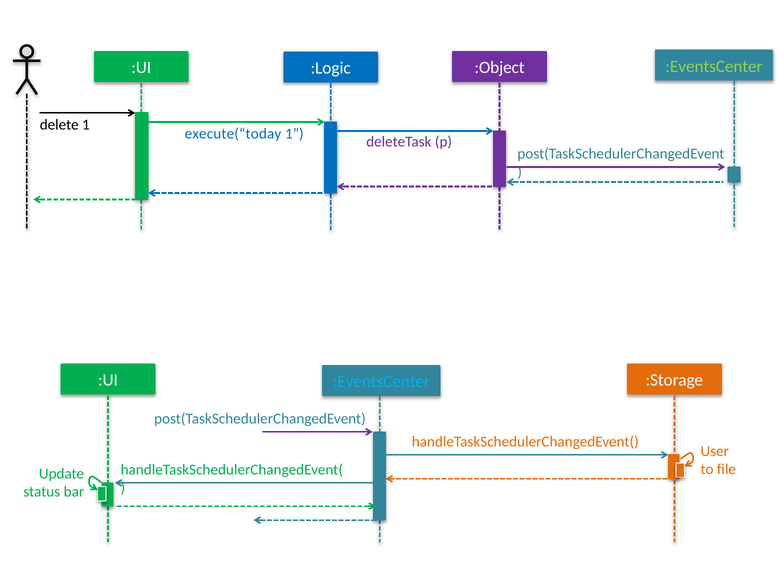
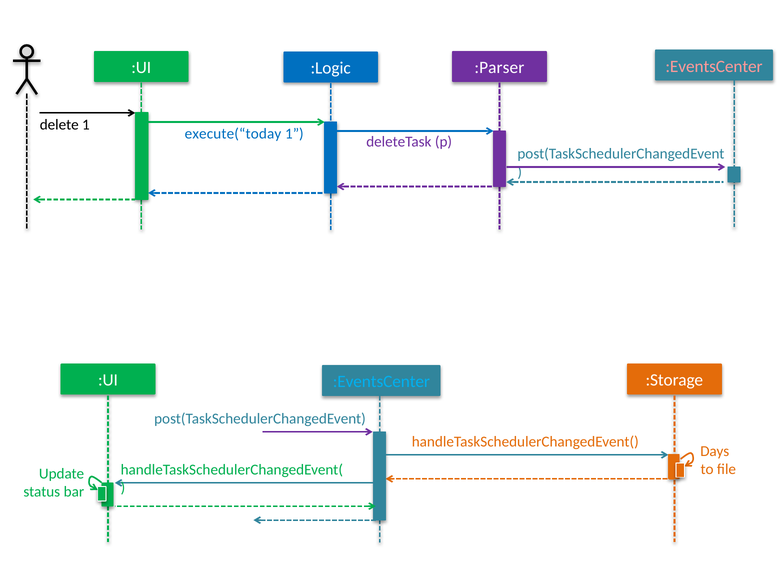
:EventsCenter at (714, 66) colour: light green -> pink
:Object: :Object -> :Parser
User: User -> Days
